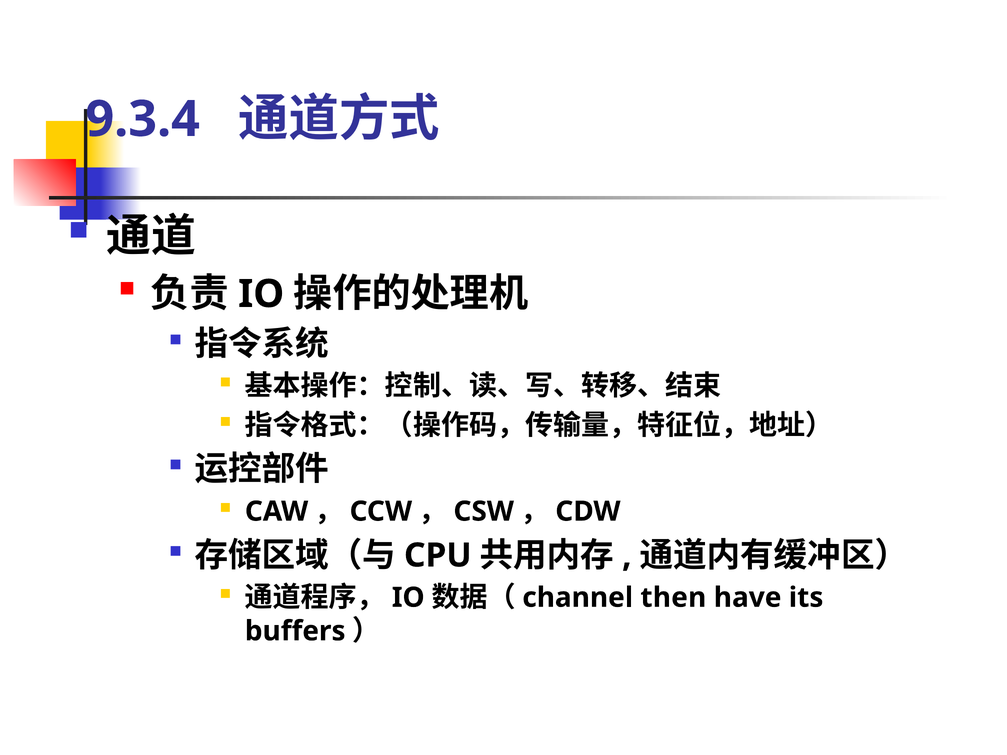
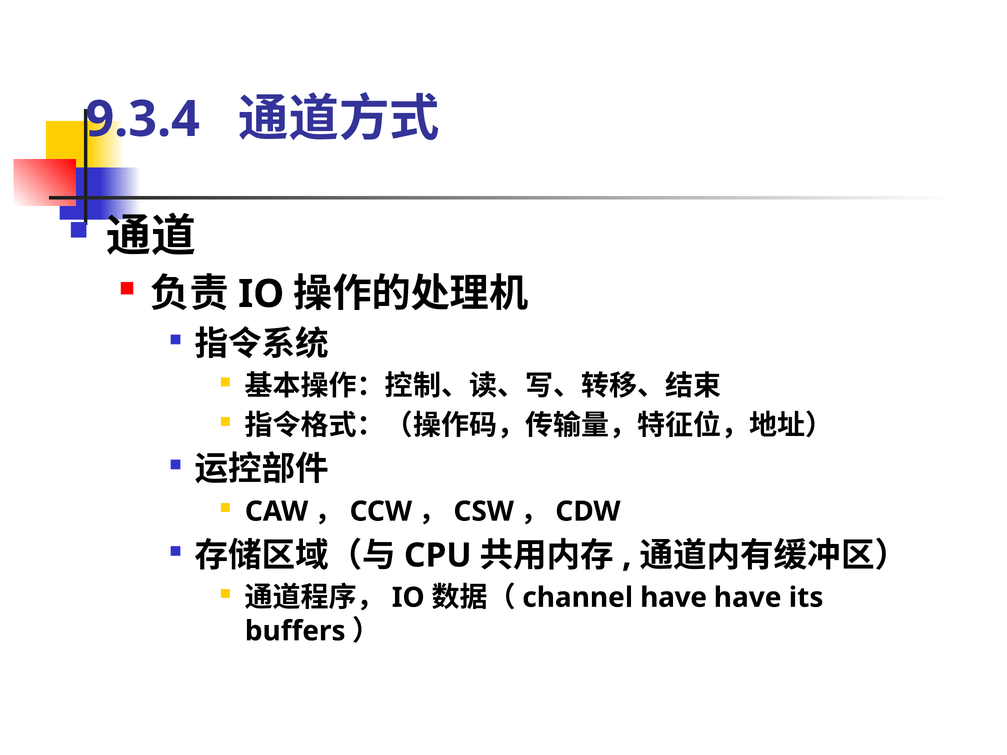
then at (673, 598): then -> have
